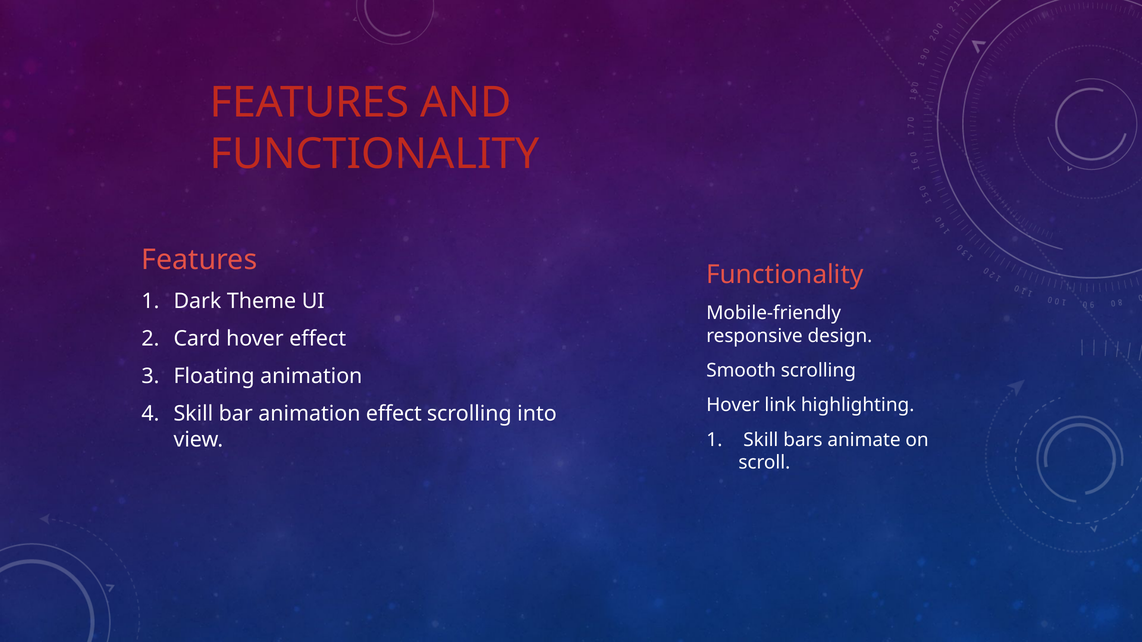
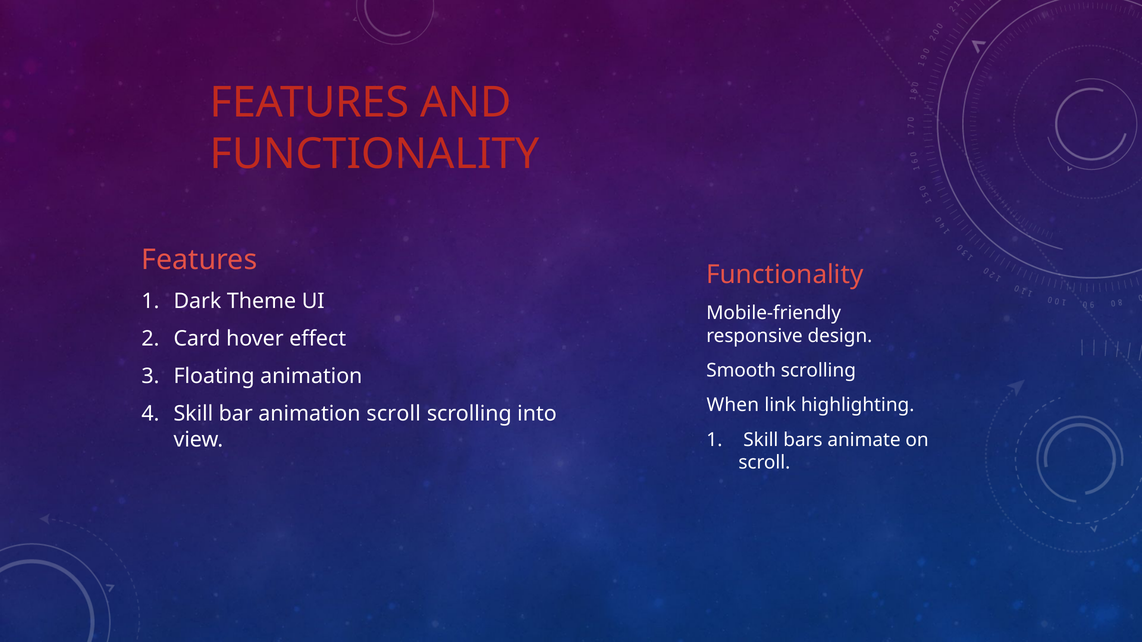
Hover at (733, 405): Hover -> When
animation effect: effect -> scroll
